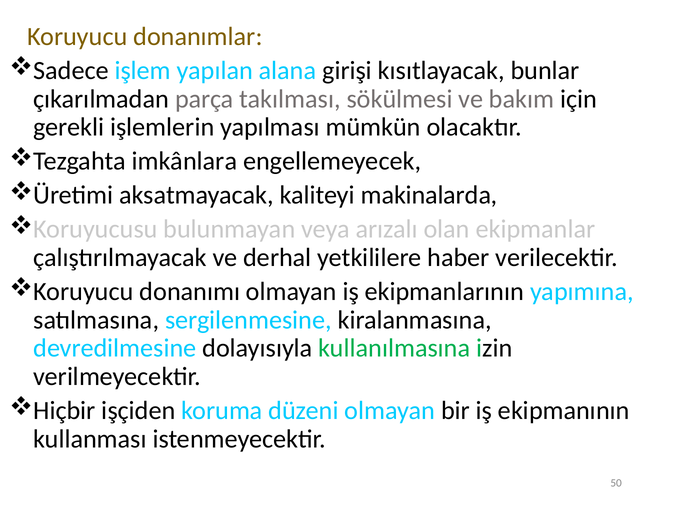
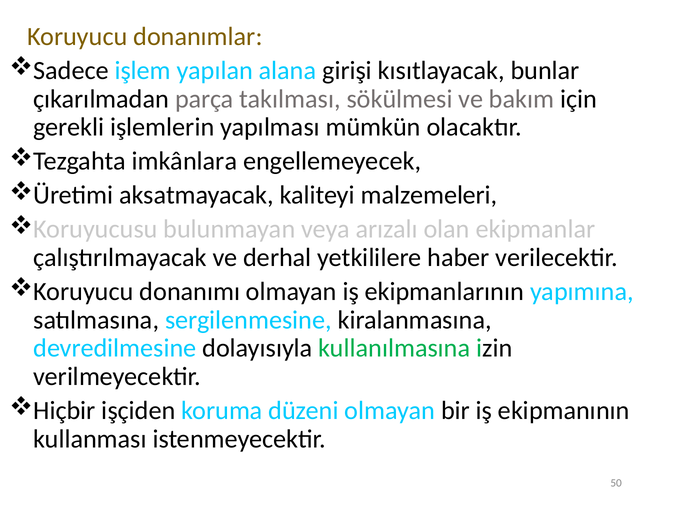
makinalarda: makinalarda -> malzemeleri
